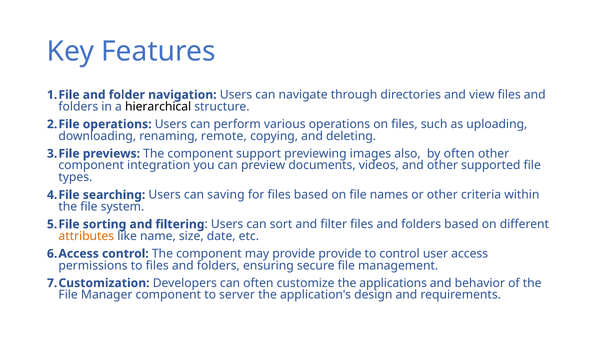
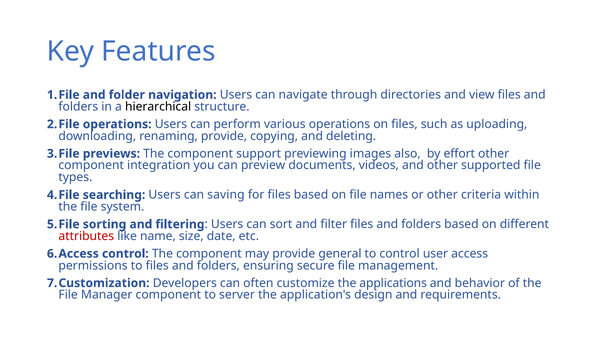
renaming remote: remote -> provide
by often: often -> effort
attributes colour: orange -> red
provide provide: provide -> general
